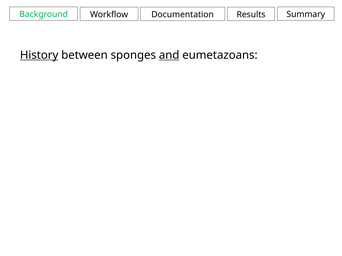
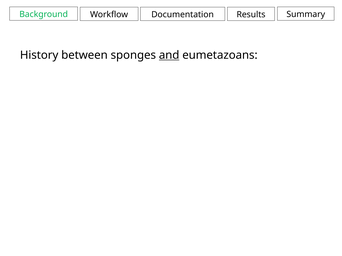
History underline: present -> none
